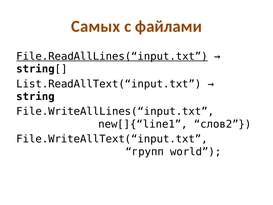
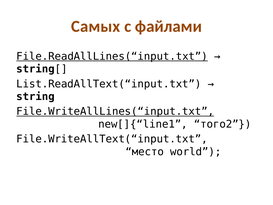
File.WriteAllLines(“input.txt underline: none -> present
слов2: слов2 -> того2
групп: групп -> место
